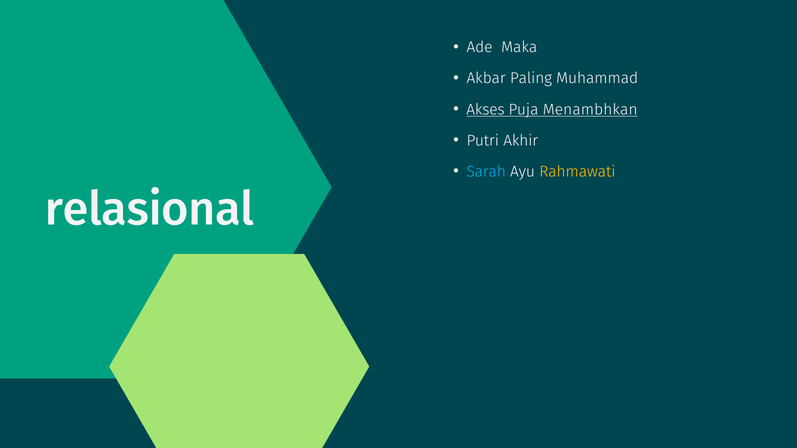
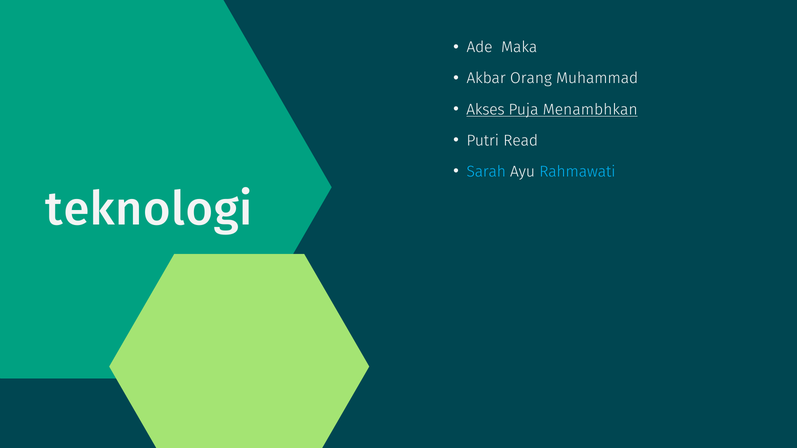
Paling: Paling -> Orang
Akhir: Akhir -> Read
Rahmawati colour: yellow -> light blue
relasional: relasional -> teknologi
